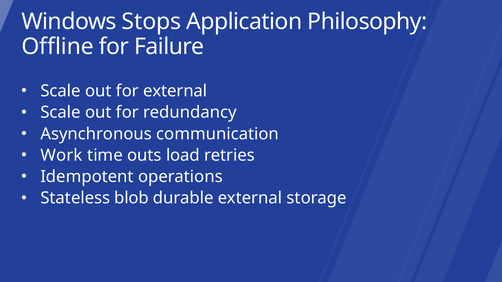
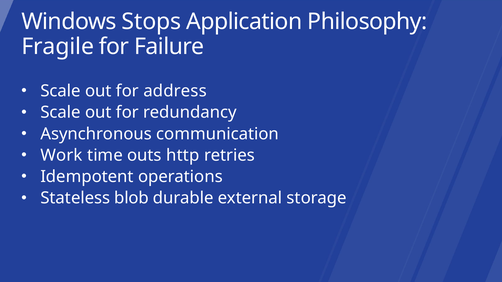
Offline: Offline -> Fragile
for external: external -> address
load: load -> http
